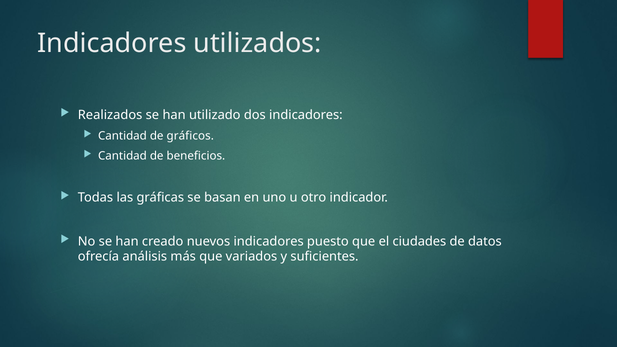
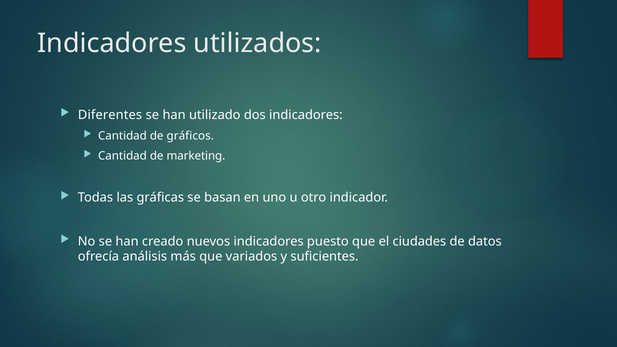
Realizados: Realizados -> Diferentes
beneficios: beneficios -> marketing
